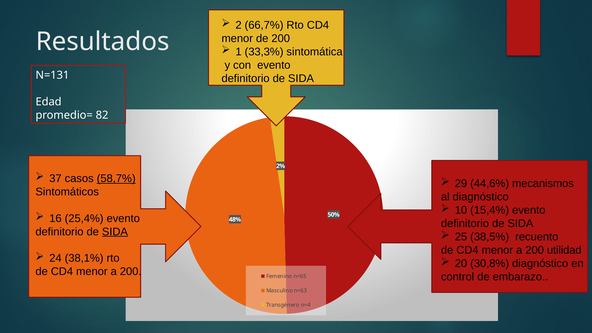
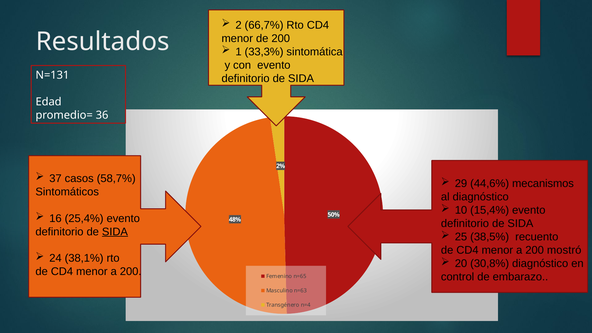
82: 82 -> 36
58,7% underline: present -> none
utilidad: utilidad -> mostró
